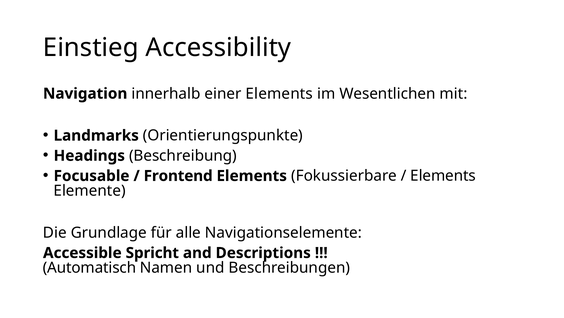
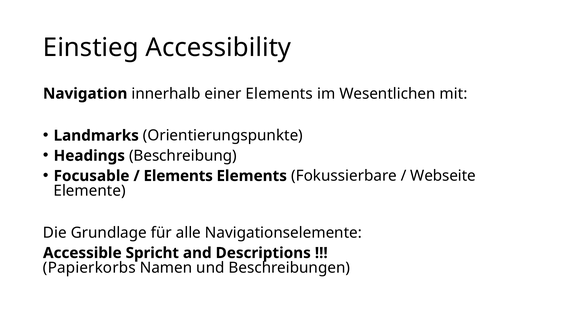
Frontend at (178, 176): Frontend -> Elements
Elements at (443, 176): Elements -> Webseite
Automatisch: Automatisch -> Papierkorbs
